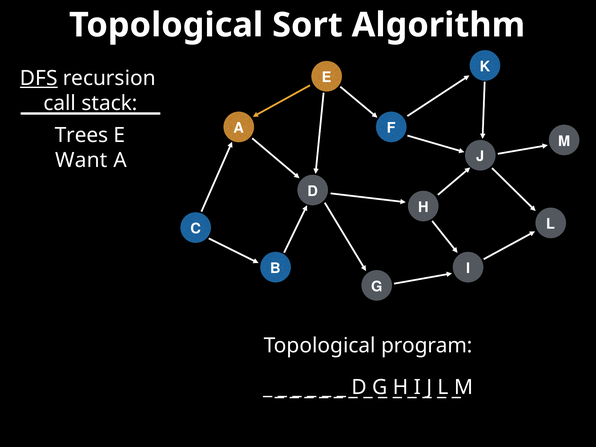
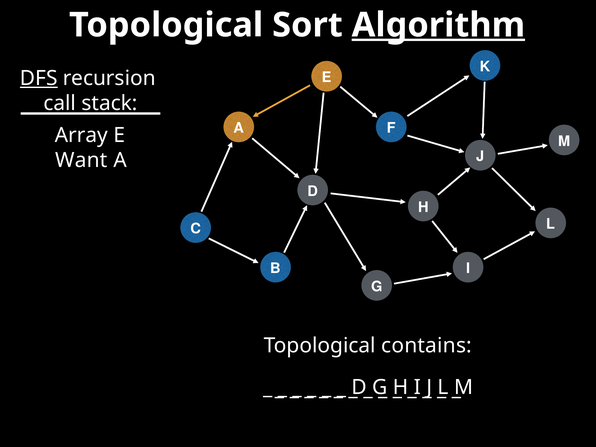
Algorithm underline: none -> present
Trees: Trees -> Array
program: program -> contains
